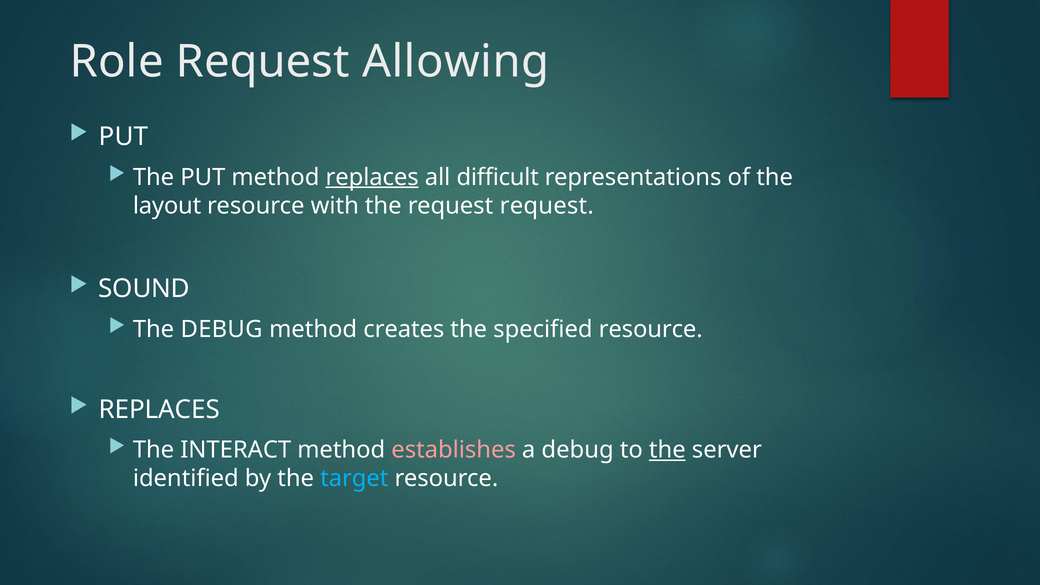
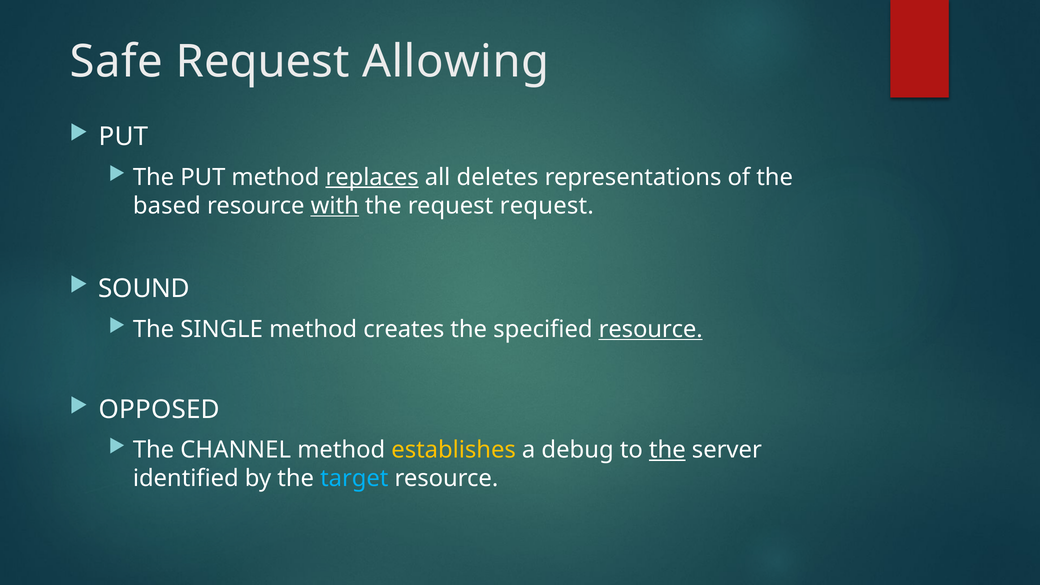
Role: Role -> Safe
difficult: difficult -> deletes
layout: layout -> based
with underline: none -> present
The DEBUG: DEBUG -> SINGLE
resource at (651, 329) underline: none -> present
REPLACES at (159, 410): REPLACES -> OPPOSED
INTERACT: INTERACT -> CHANNEL
establishes colour: pink -> yellow
